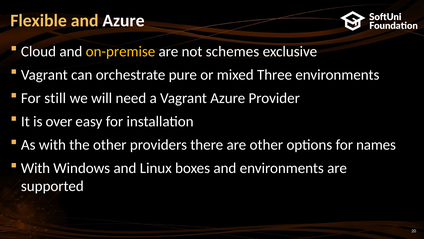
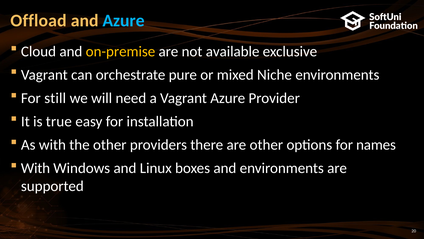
Flexible: Flexible -> Offload
Azure at (124, 21) colour: white -> light blue
schemes: schemes -> available
Three: Three -> Niche
over: over -> true
